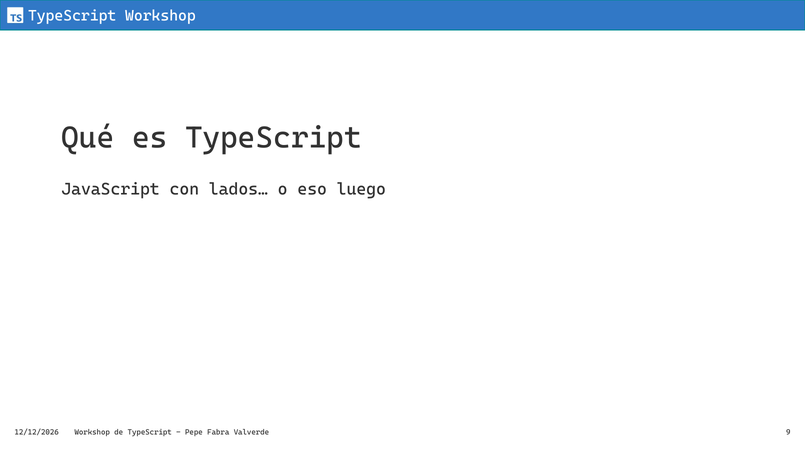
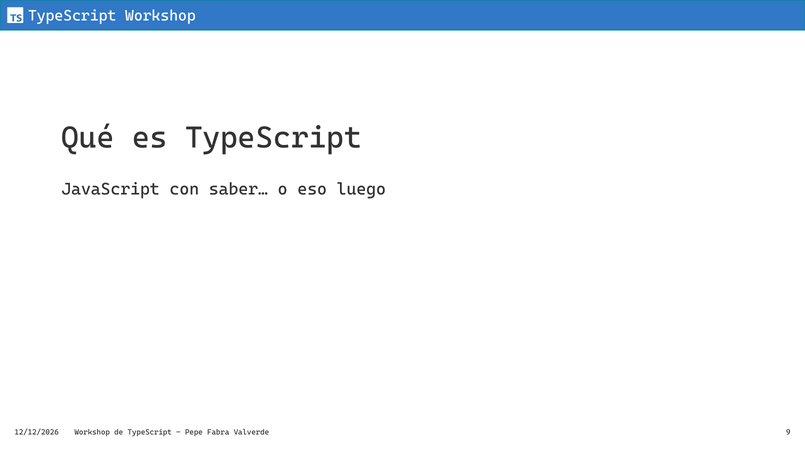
lados…: lados… -> saber…
